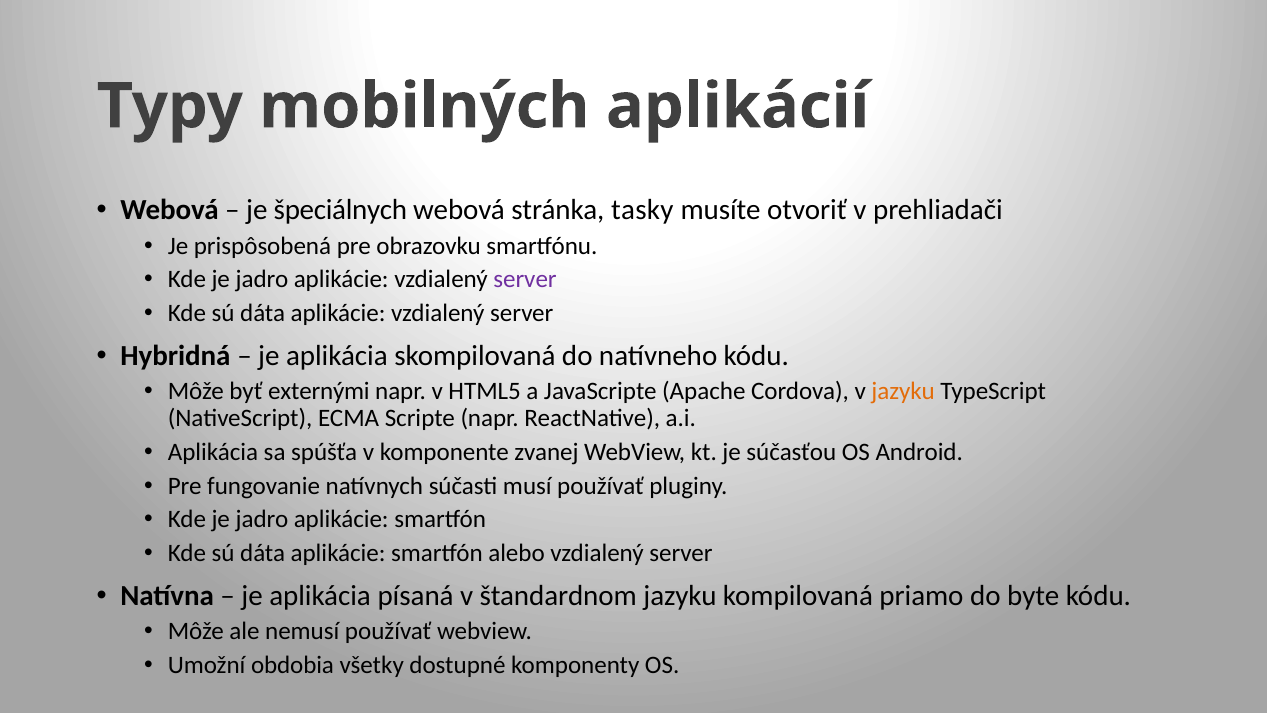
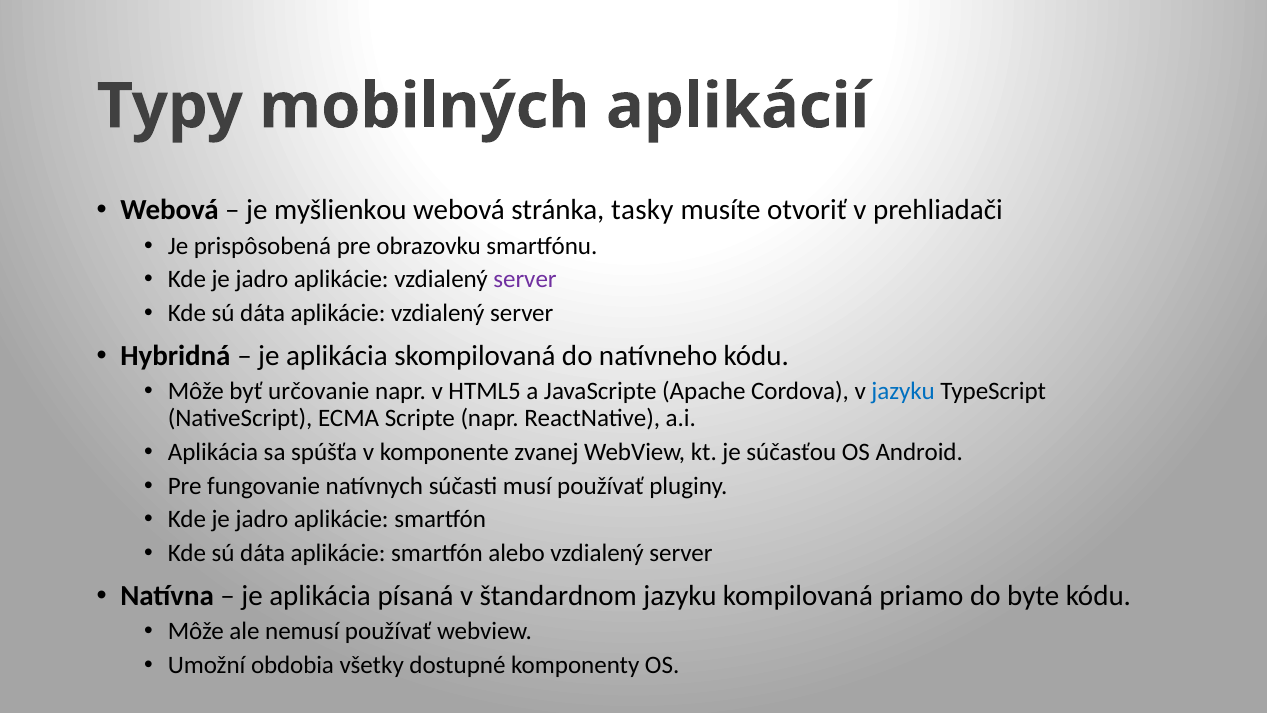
špeciálnych: špeciálnych -> myšlienkou
externými: externými -> určovanie
jazyku at (903, 391) colour: orange -> blue
